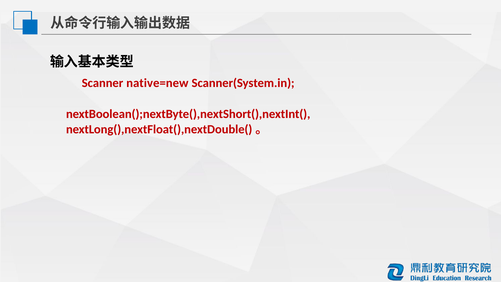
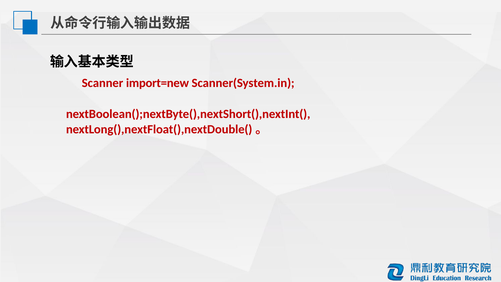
native=new: native=new -> import=new
